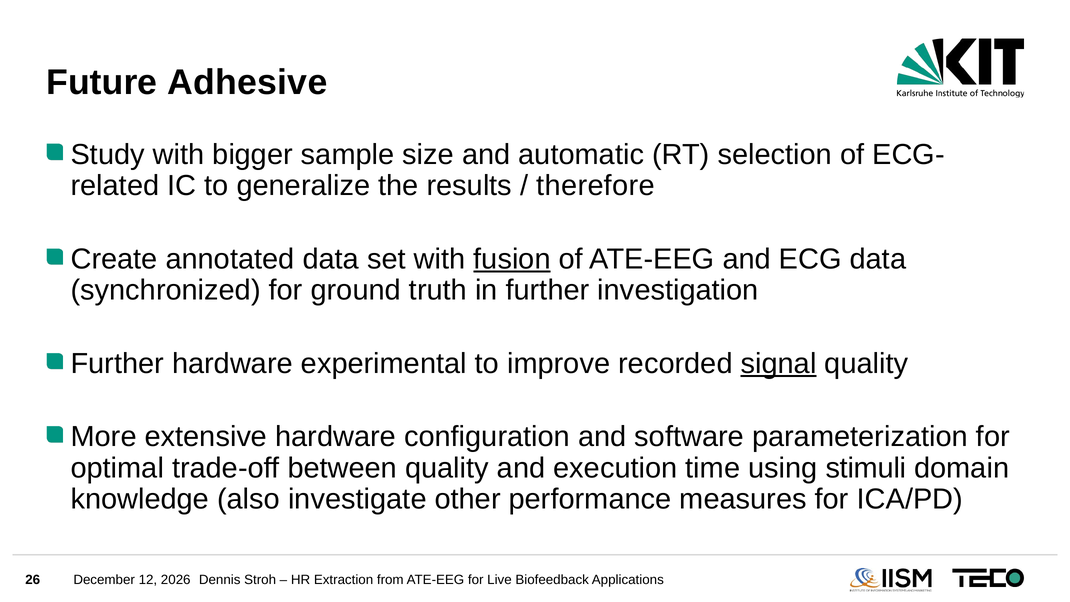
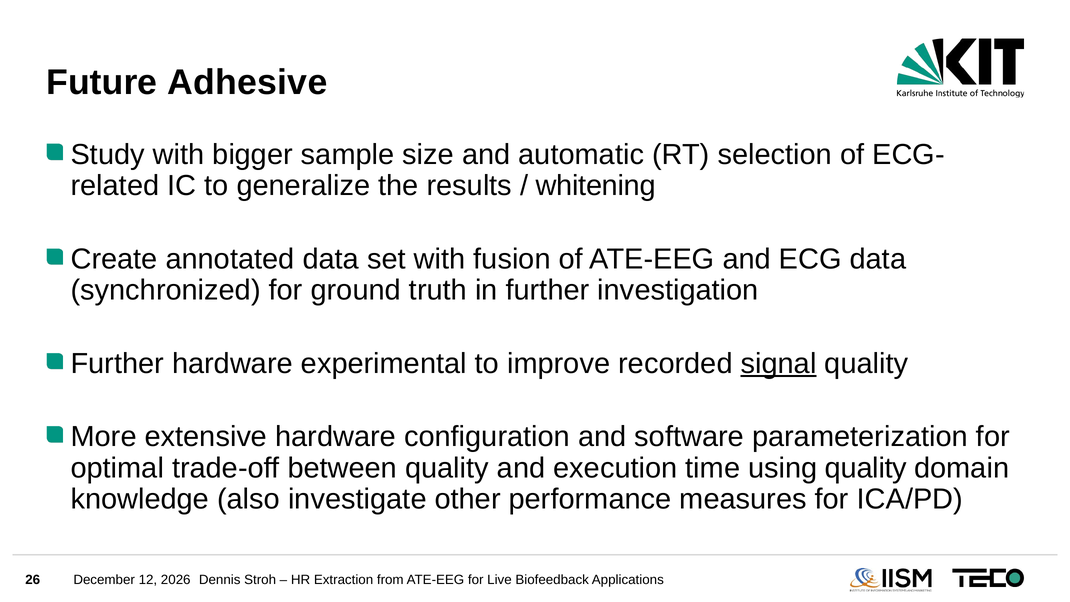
therefore: therefore -> whitening
fusion underline: present -> none
using stimuli: stimuli -> quality
